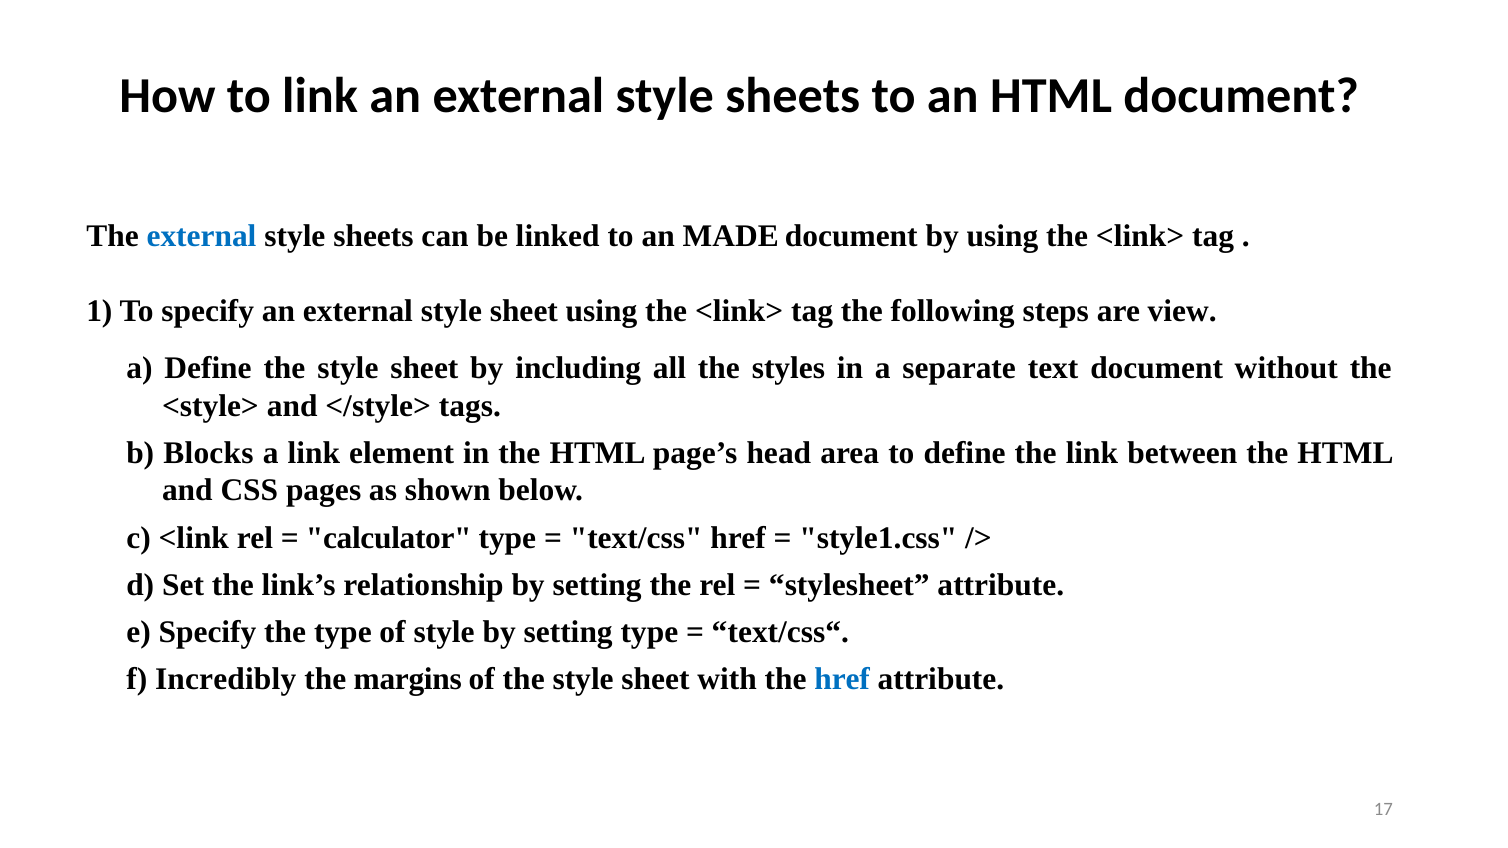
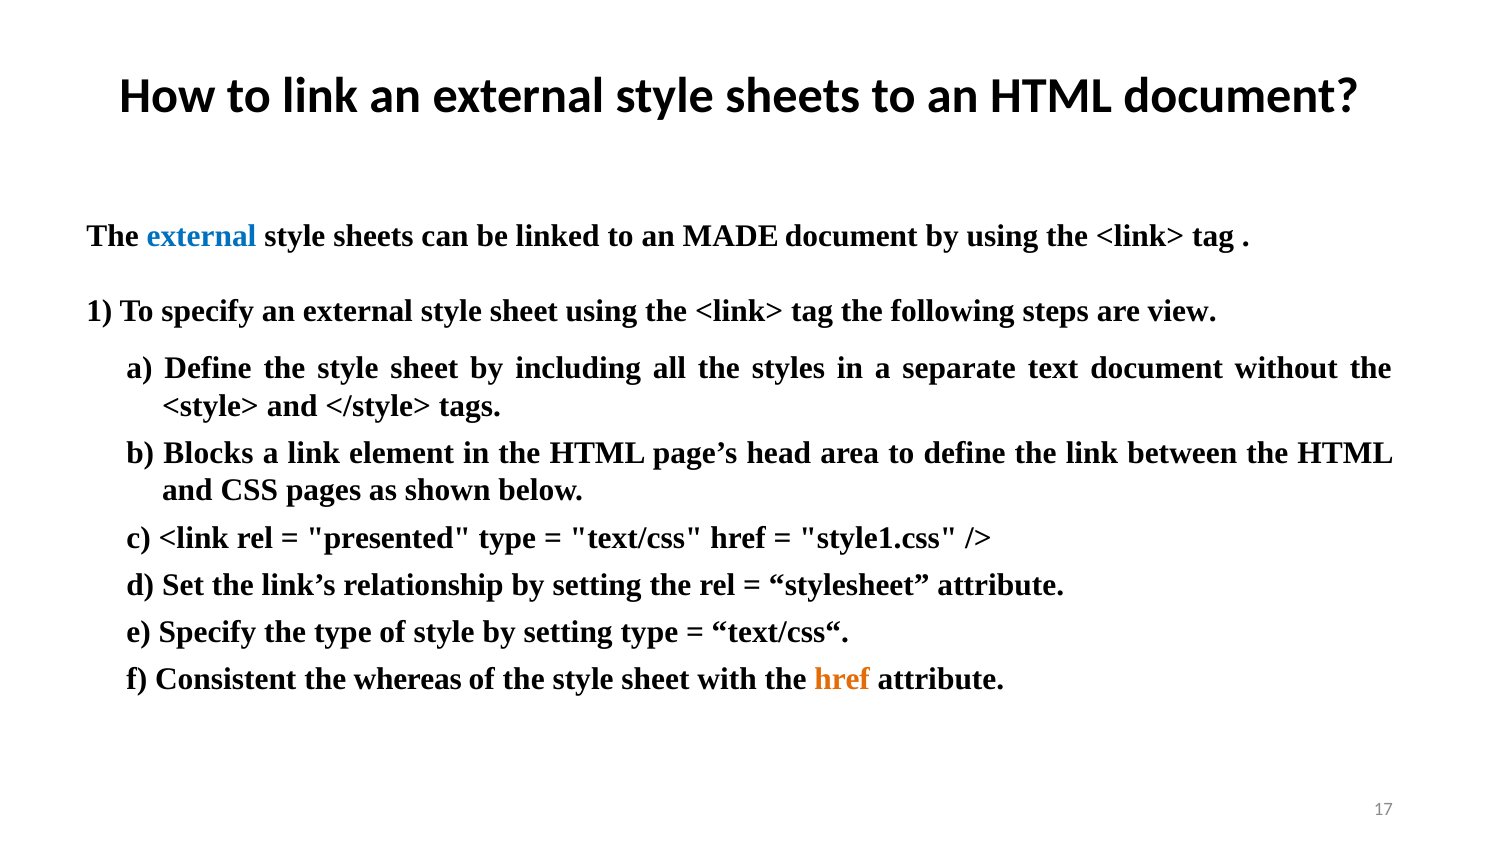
calculator: calculator -> presented
Incredibly: Incredibly -> Consistent
margins: margins -> whereas
href at (842, 679) colour: blue -> orange
